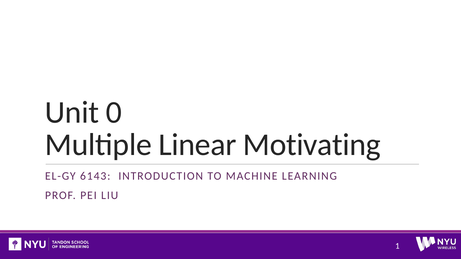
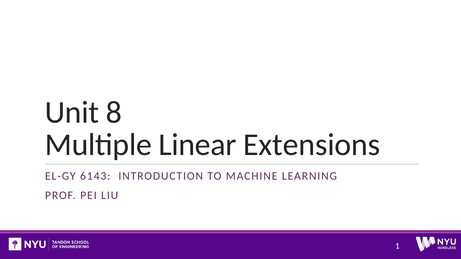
0: 0 -> 8
Motivating: Motivating -> Extensions
